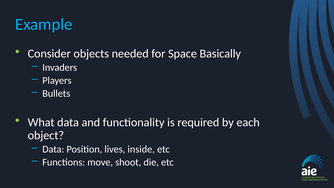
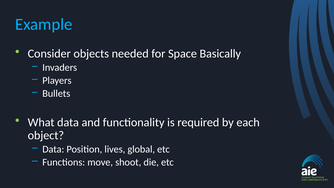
inside: inside -> global
